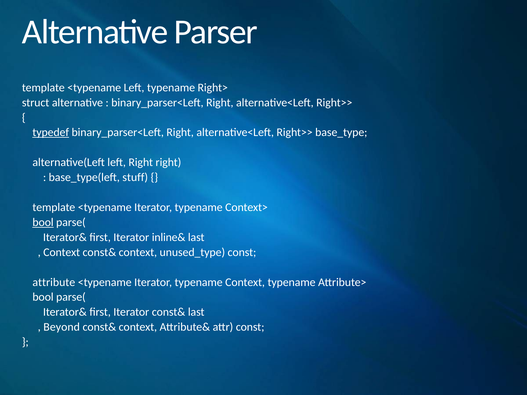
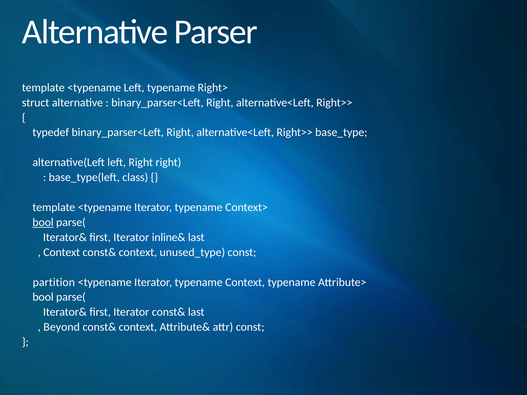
typedef underline: present -> none
stuff: stuff -> class
attribute: attribute -> partition
